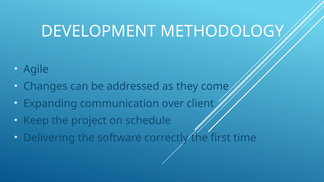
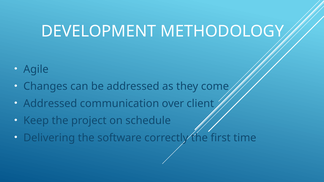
Expanding at (50, 104): Expanding -> Addressed
